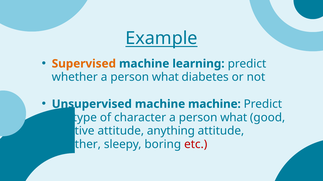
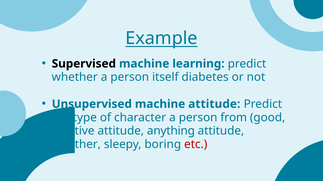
Supervised colour: orange -> black
whether a person what: what -> itself
machine machine: machine -> attitude
character a person what: what -> from
